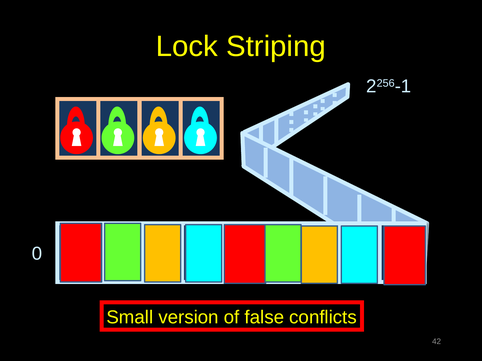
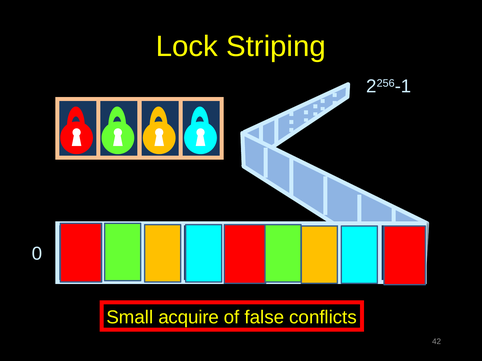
version: version -> acquire
